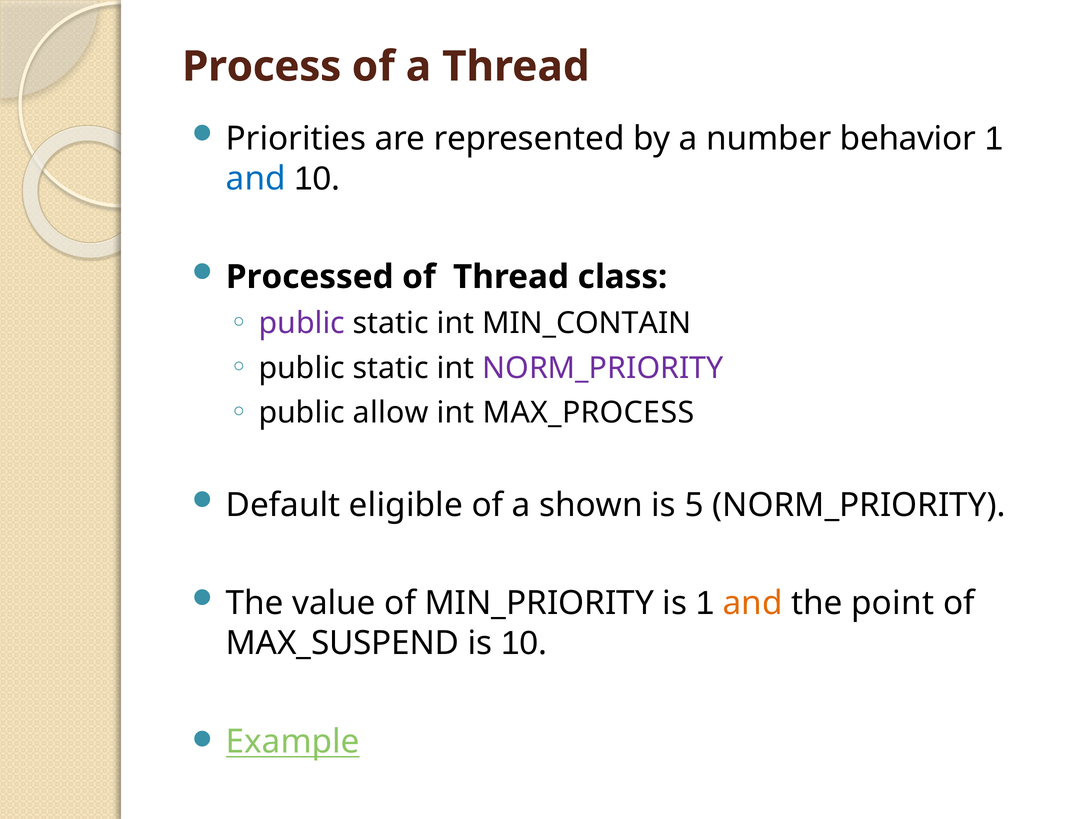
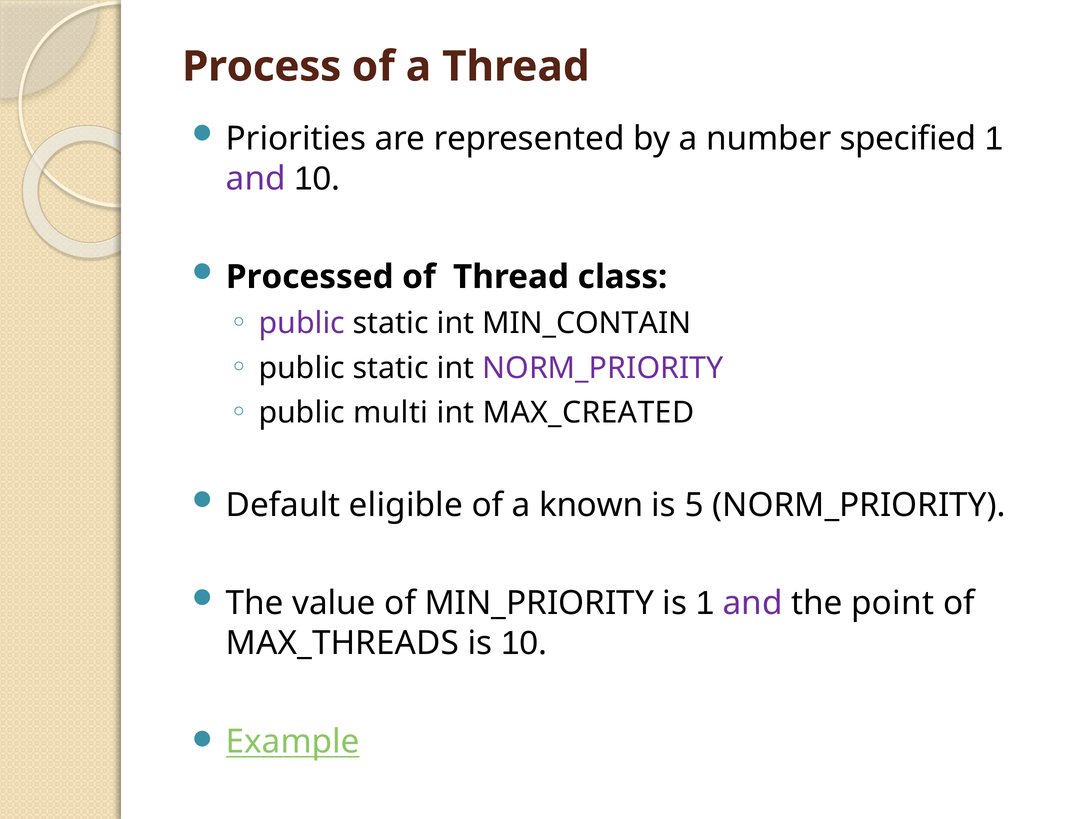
behavior: behavior -> specified
and at (256, 179) colour: blue -> purple
allow: allow -> multi
MAX_PROCESS: MAX_PROCESS -> MAX_CREATED
shown: shown -> known
and at (753, 603) colour: orange -> purple
MAX_SUSPEND: MAX_SUSPEND -> MAX_THREADS
